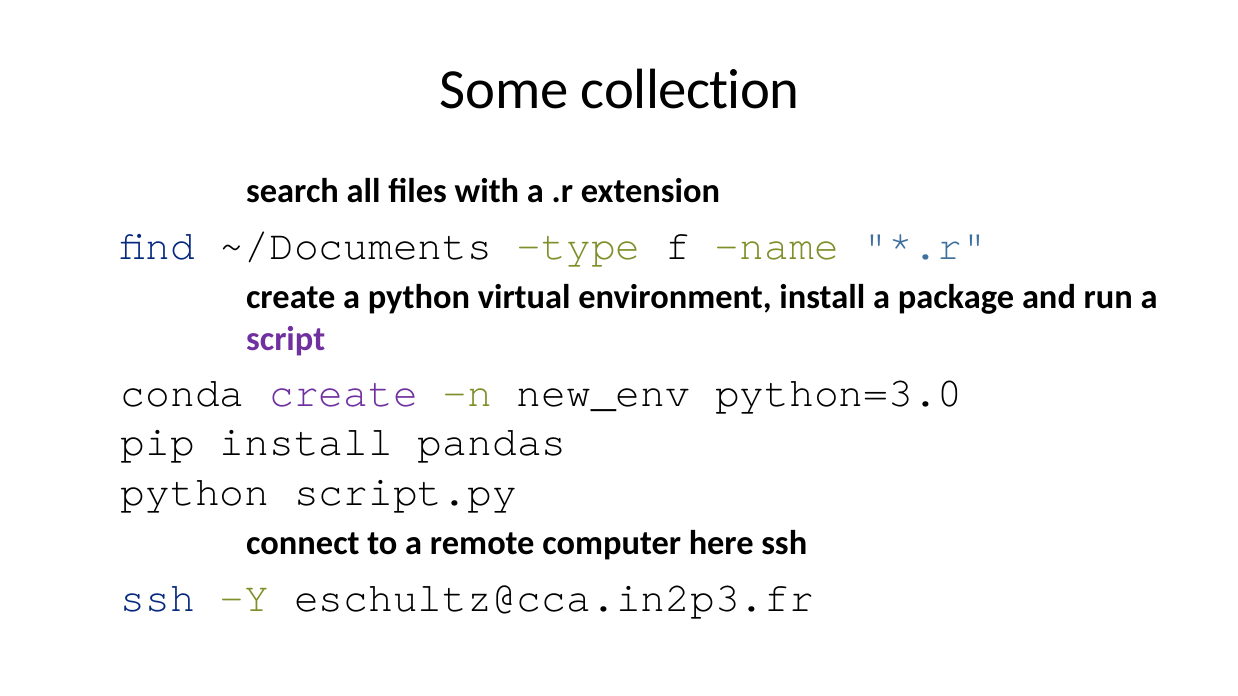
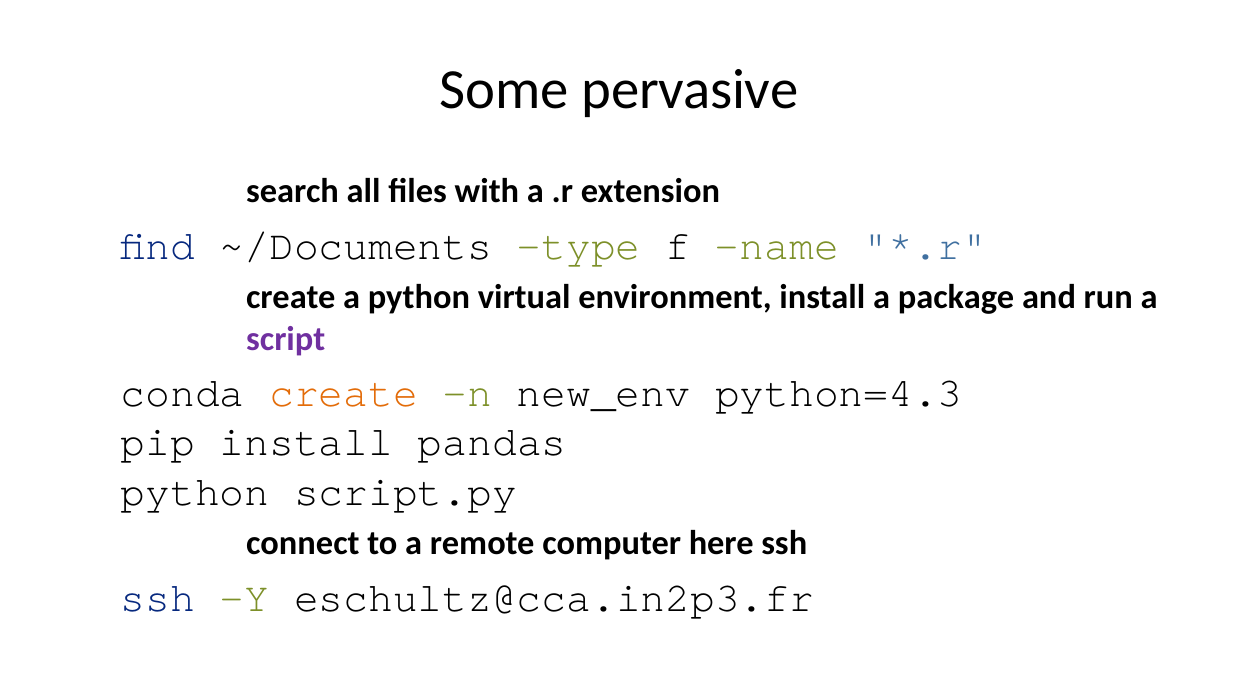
collection: collection -> pervasive
create at (344, 393) colour: purple -> orange
python=3.0: python=3.0 -> python=4.3
